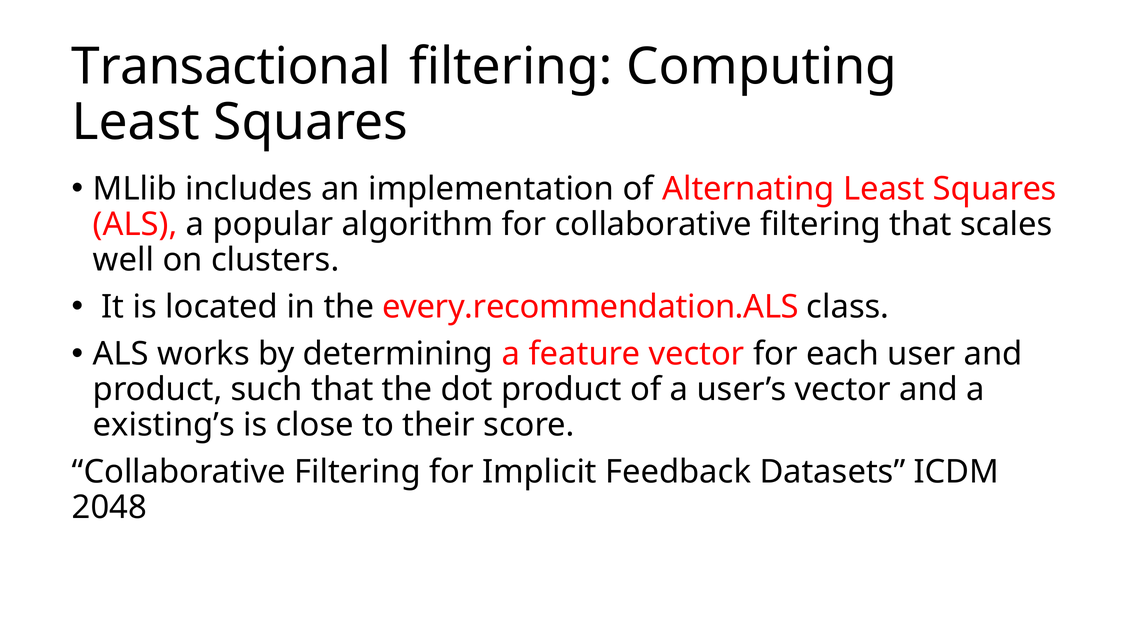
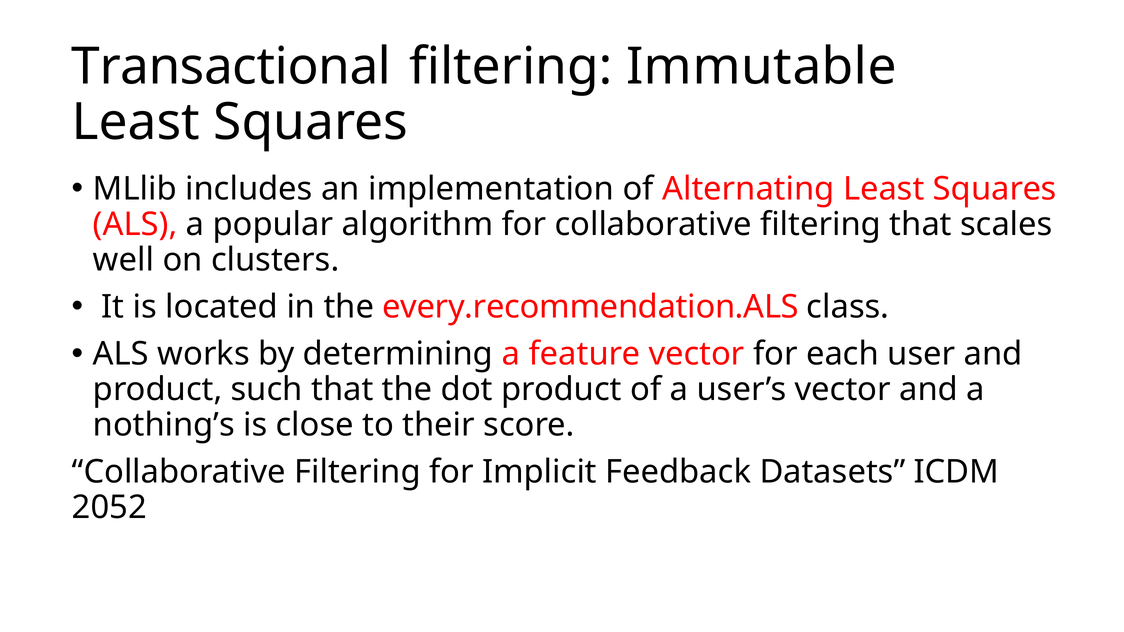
Computing: Computing -> Immutable
existing’s: existing’s -> nothing’s
2048: 2048 -> 2052
